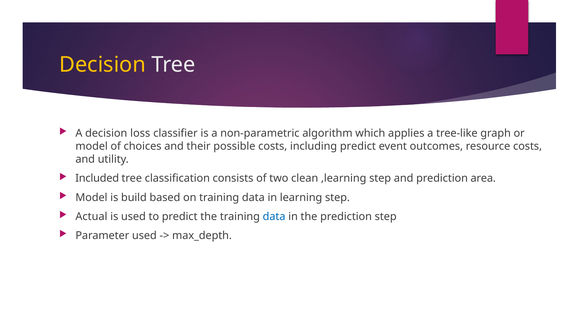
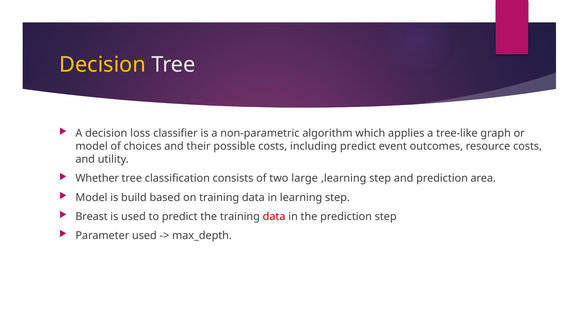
Included: Included -> Whether
clean: clean -> large
Actual: Actual -> Breast
data at (274, 216) colour: blue -> red
